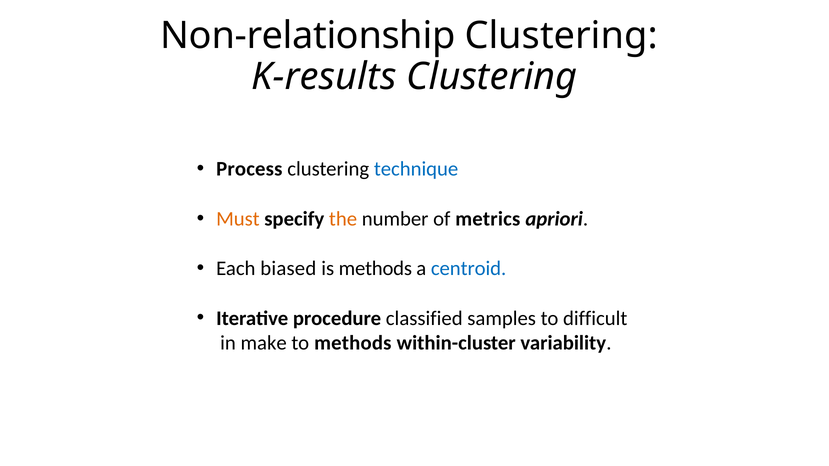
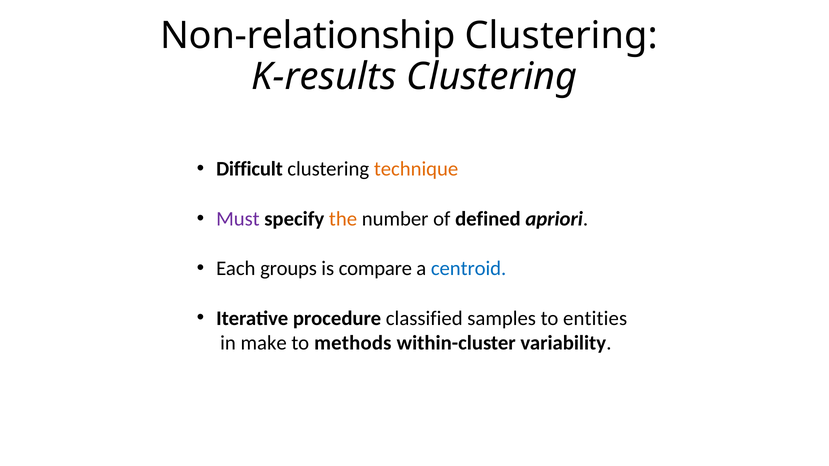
Process: Process -> Difficult
technique colour: blue -> orange
Must colour: orange -> purple
metrics: metrics -> defined
biased: biased -> groups
is methods: methods -> compare
difficult: difficult -> entities
